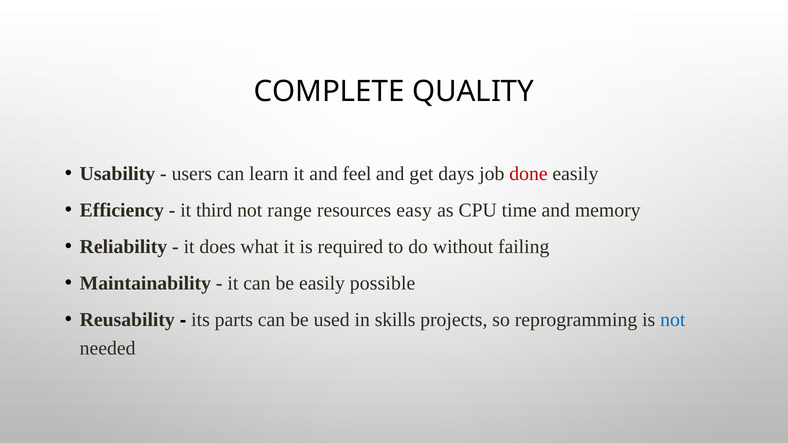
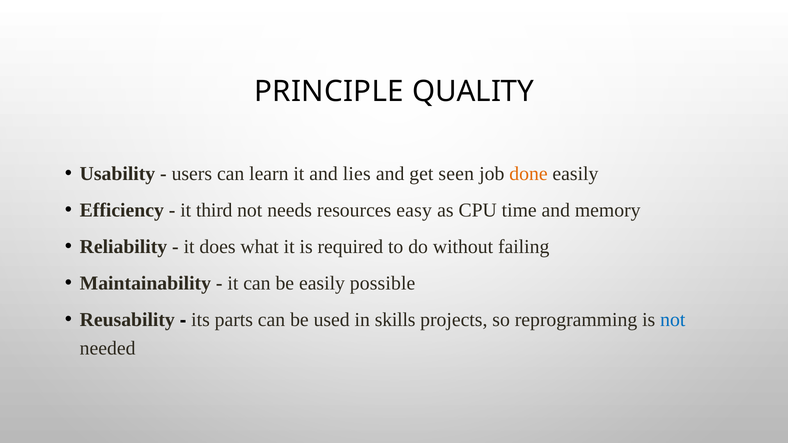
COMPLETE: COMPLETE -> PRINCIPLE
feel: feel -> lies
days: days -> seen
done colour: red -> orange
range: range -> needs
